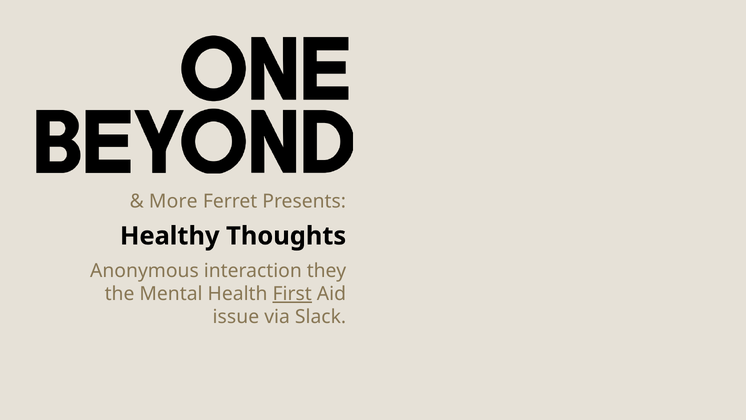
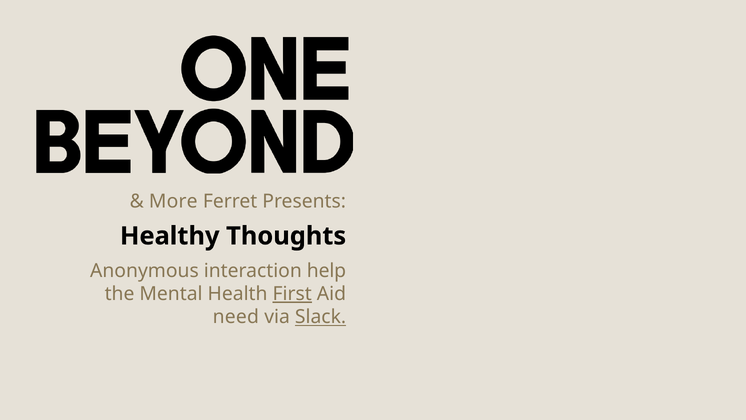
they: they -> help
issue: issue -> need
Slack underline: none -> present
